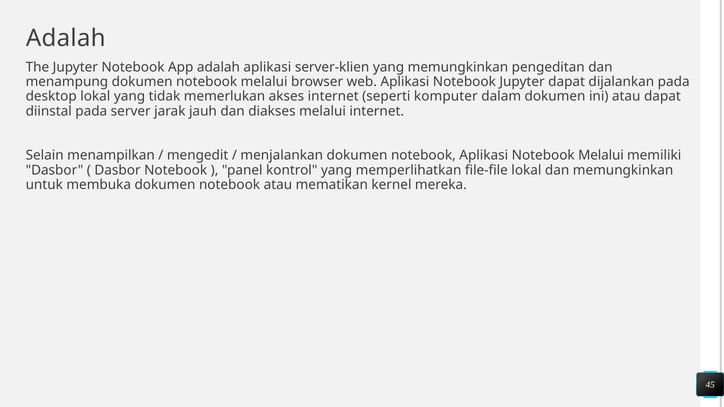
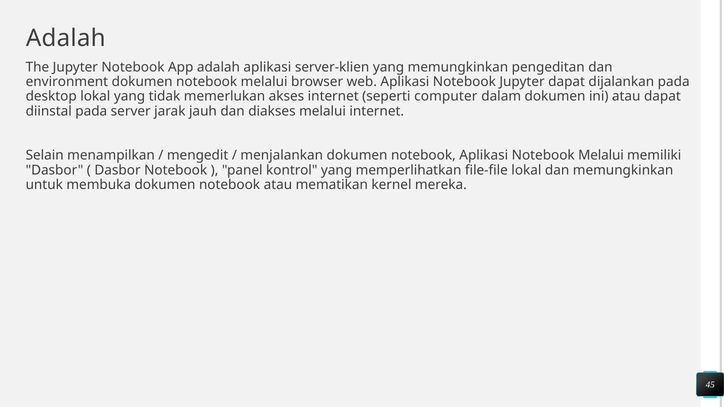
menampung: menampung -> environment
komputer: komputer -> computer
